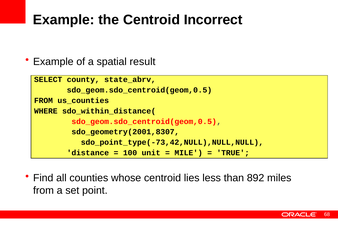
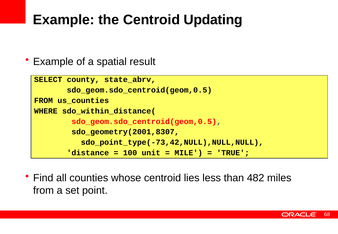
Incorrect: Incorrect -> Updating
892: 892 -> 482
